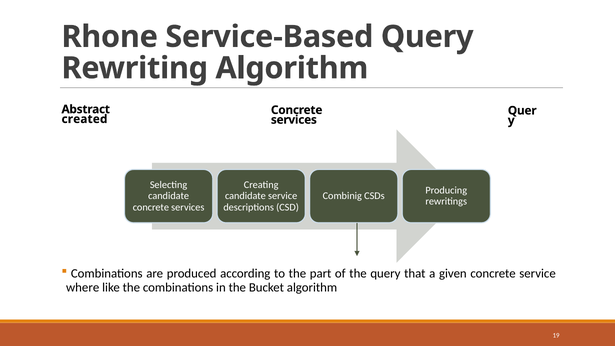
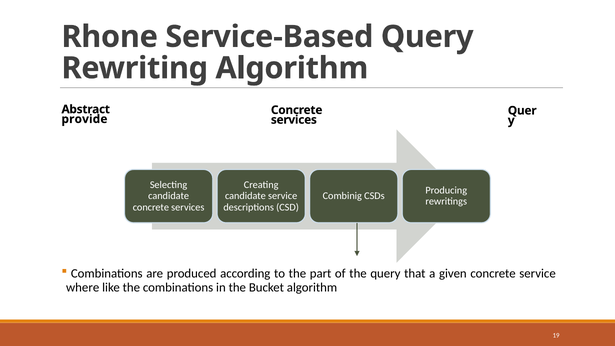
created: created -> provide
